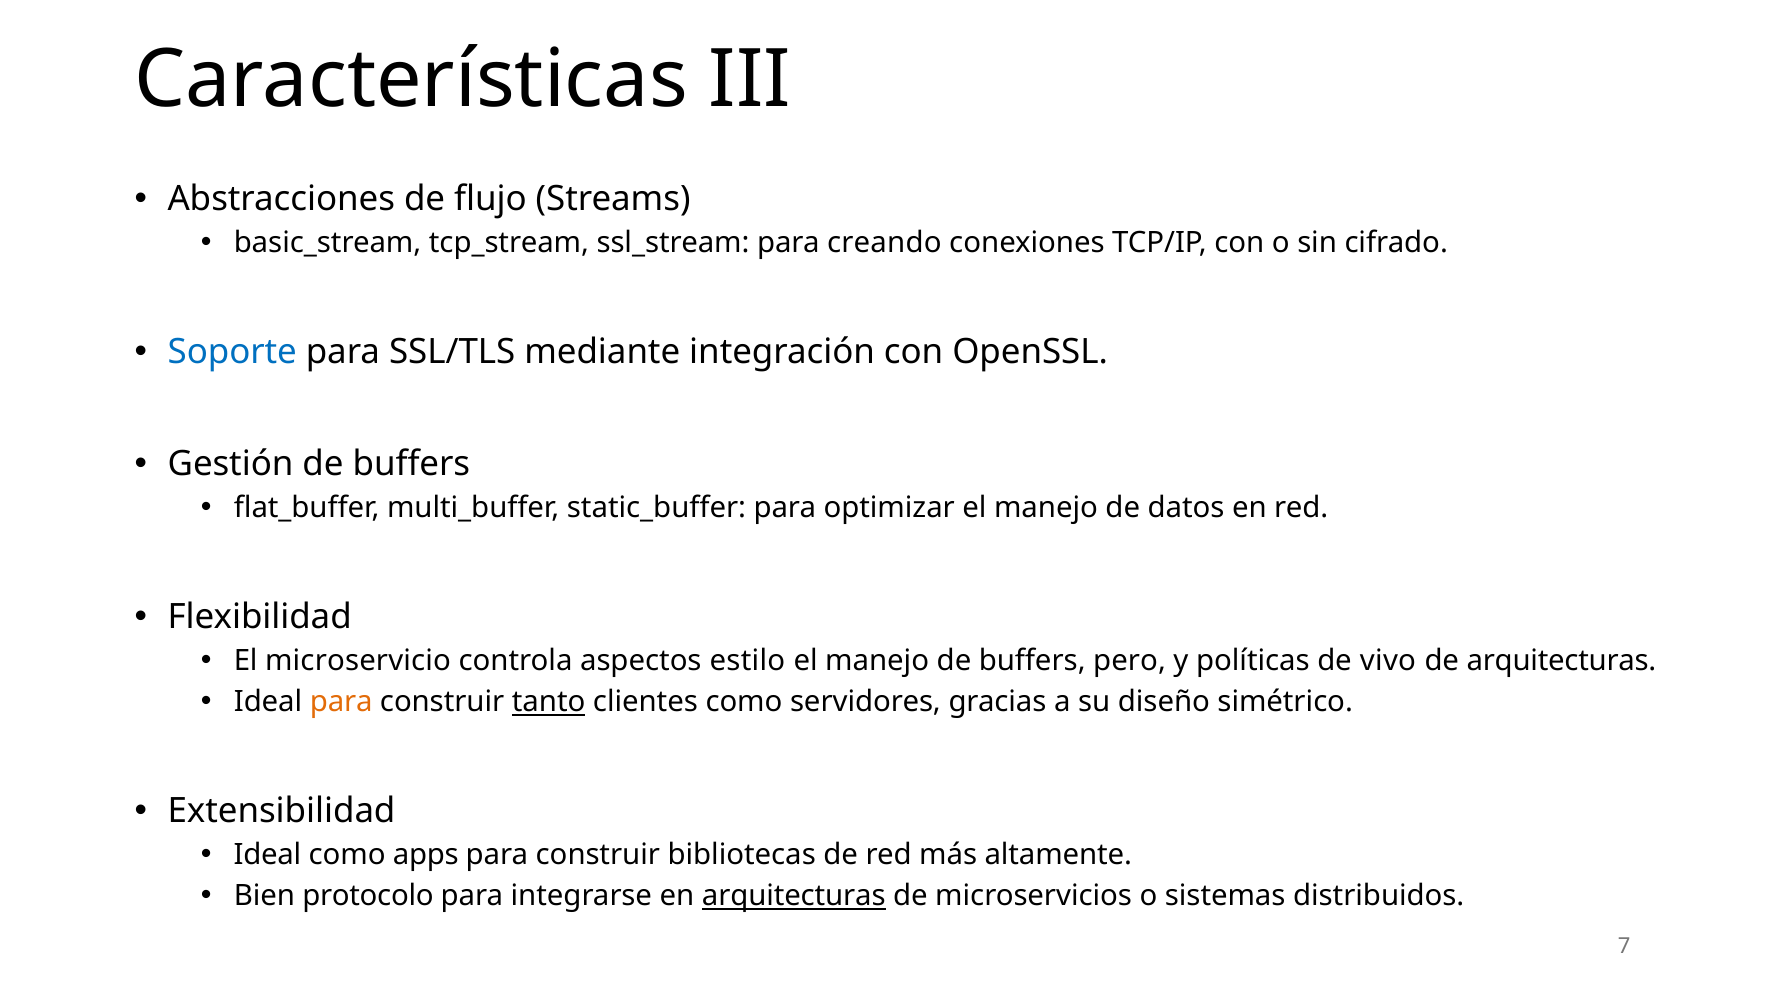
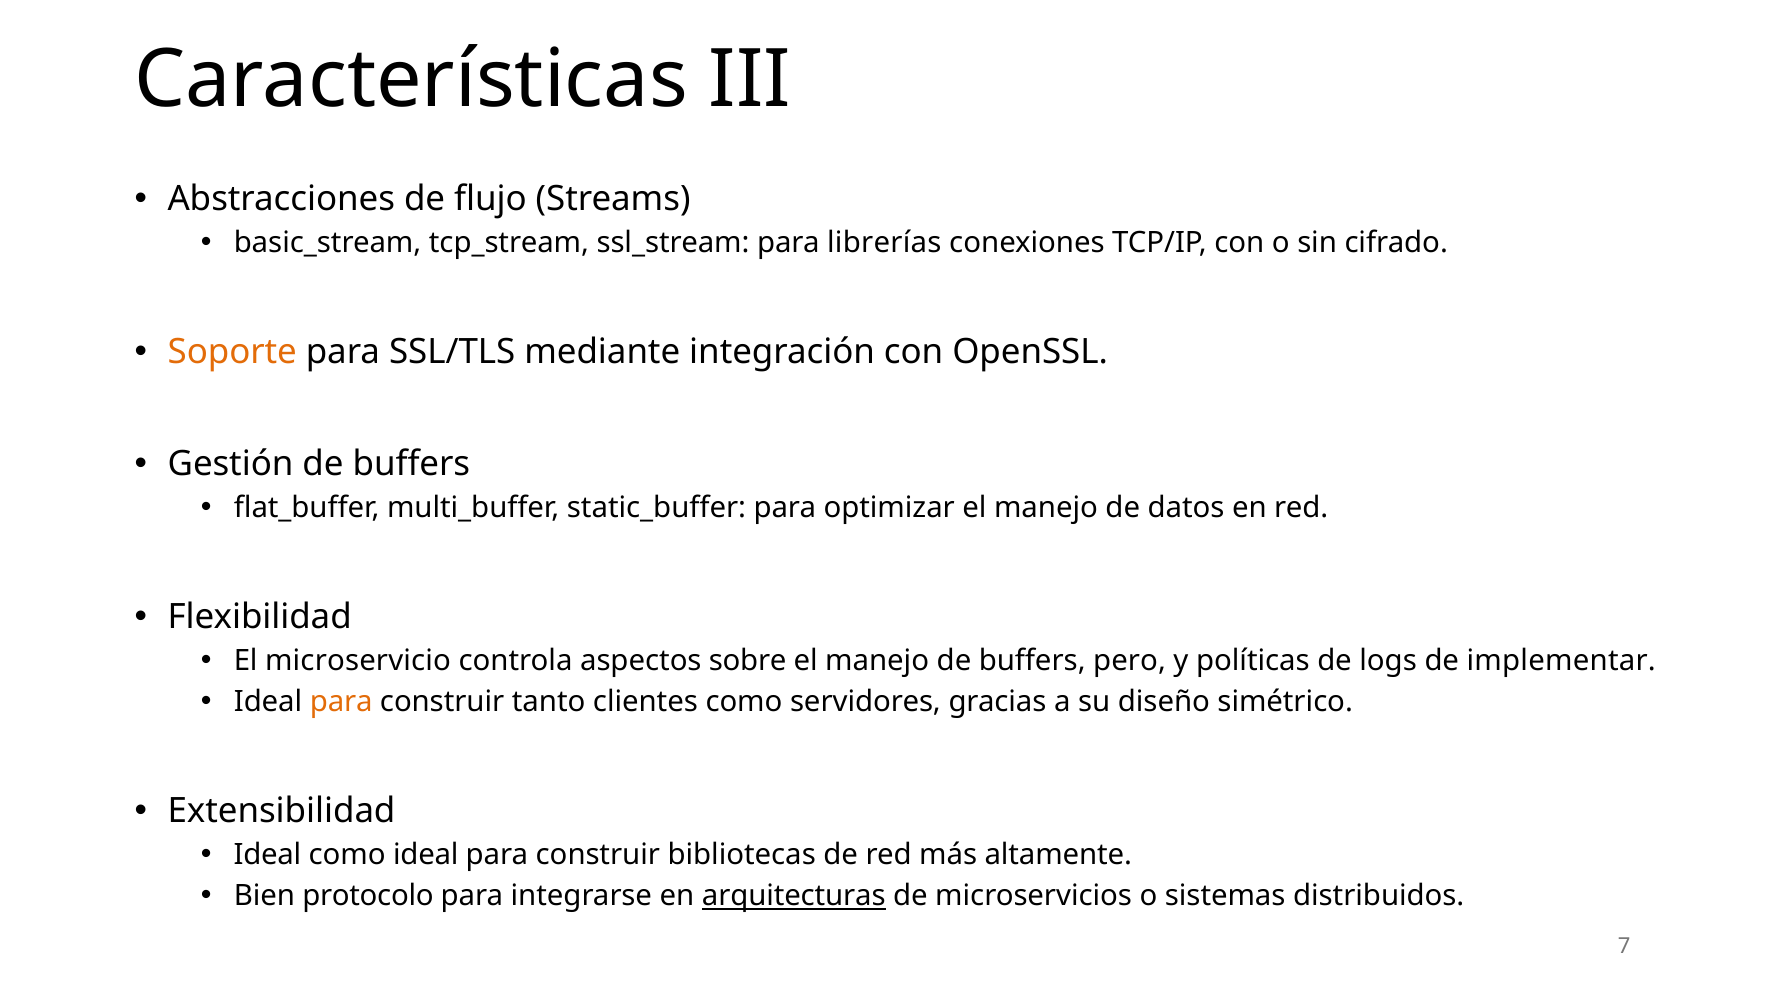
creando: creando -> librerías
Soporte colour: blue -> orange
estilo: estilo -> sobre
vivo: vivo -> logs
de arquitecturas: arquitecturas -> implementar
tanto underline: present -> none
como apps: apps -> ideal
